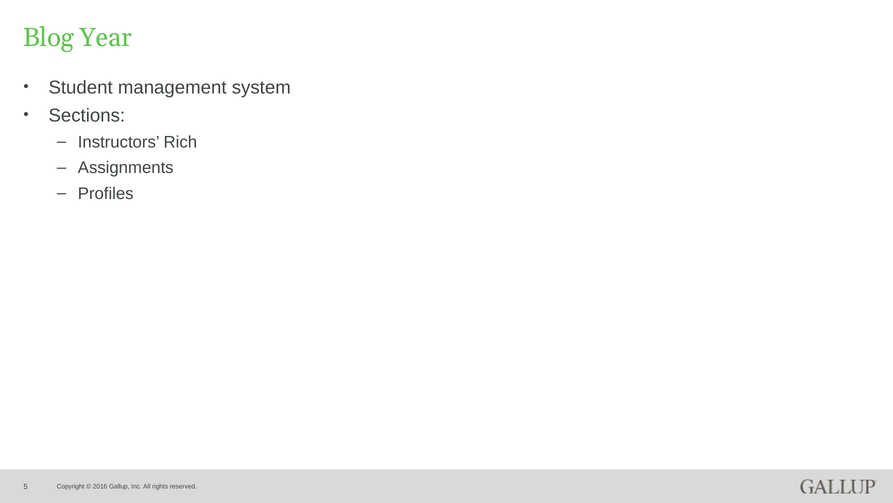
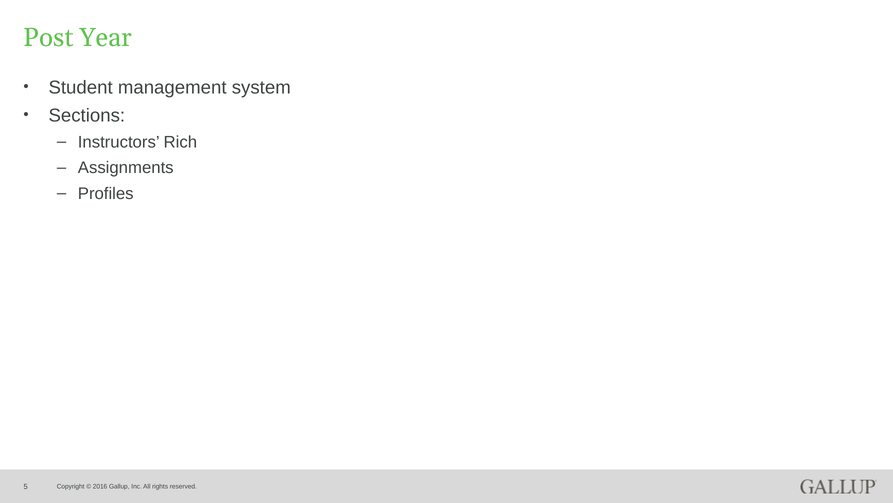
Blog: Blog -> Post
